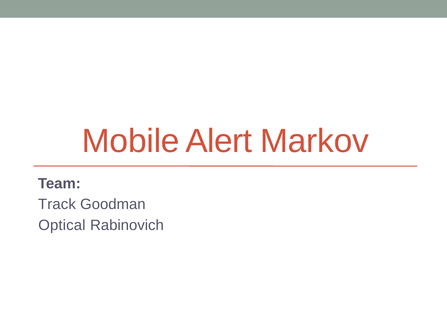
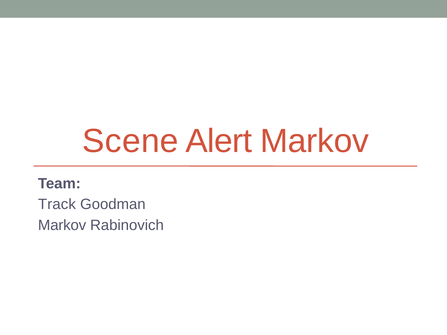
Mobile: Mobile -> Scene
Optical at (62, 225): Optical -> Markov
